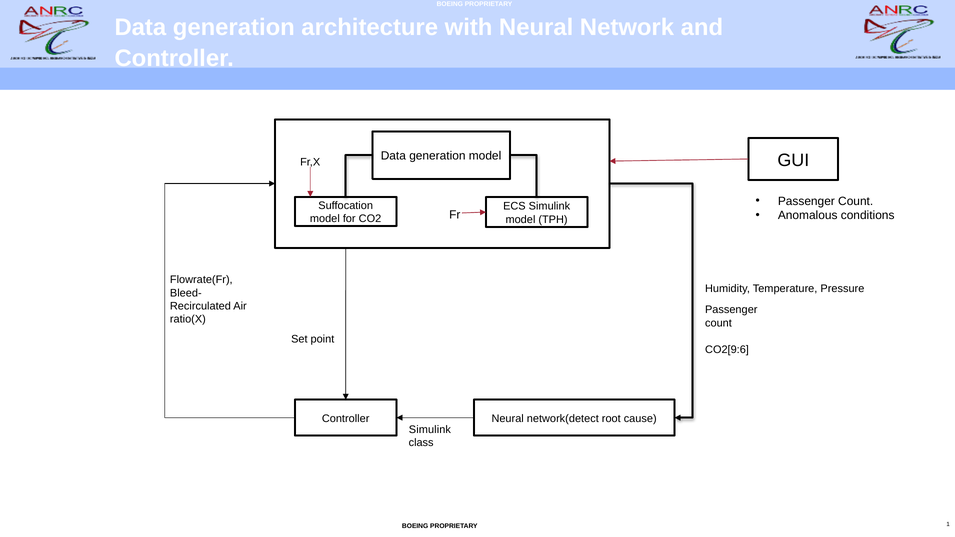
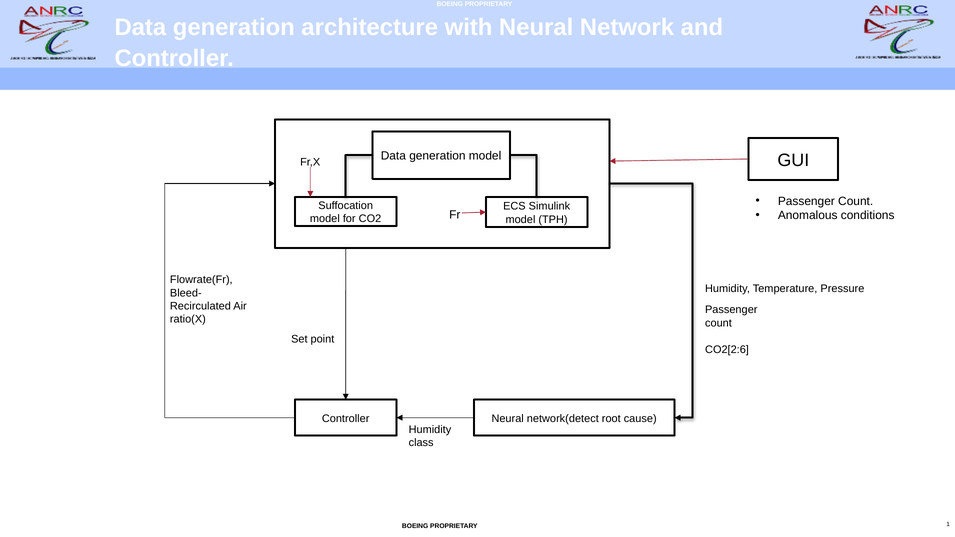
CO2[9:6: CO2[9:6 -> CO2[2:6
Simulink at (430, 430): Simulink -> Humidity
